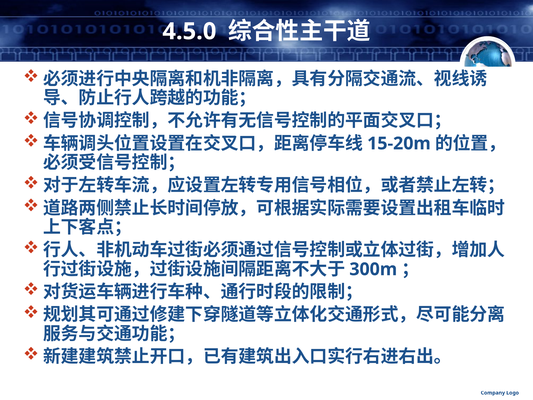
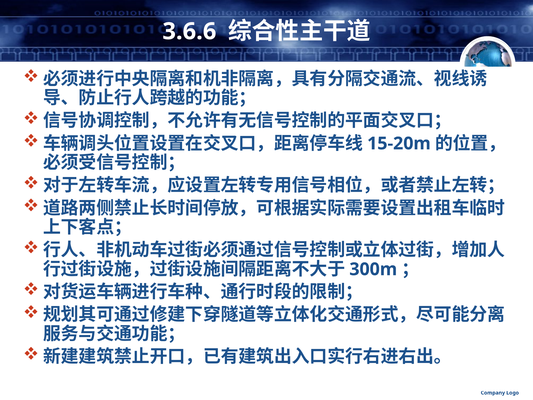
4.5.0: 4.5.0 -> 3.6.6
